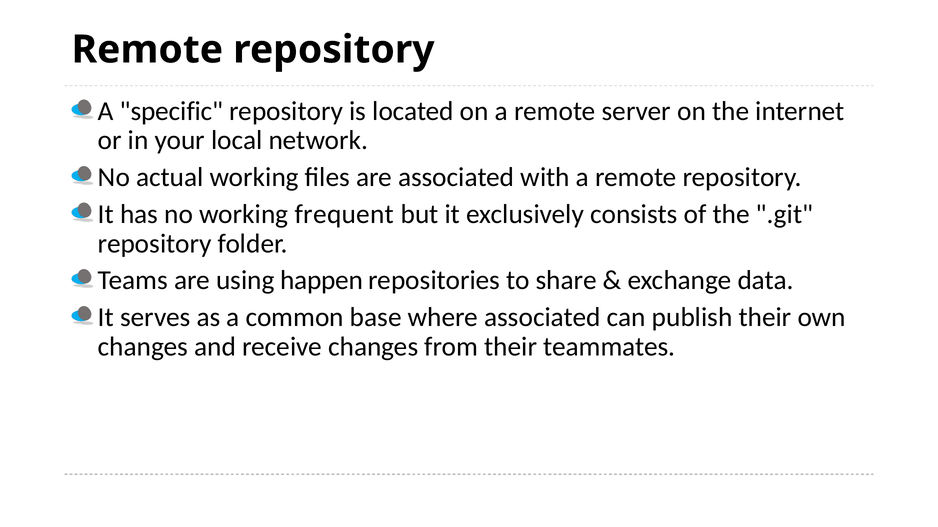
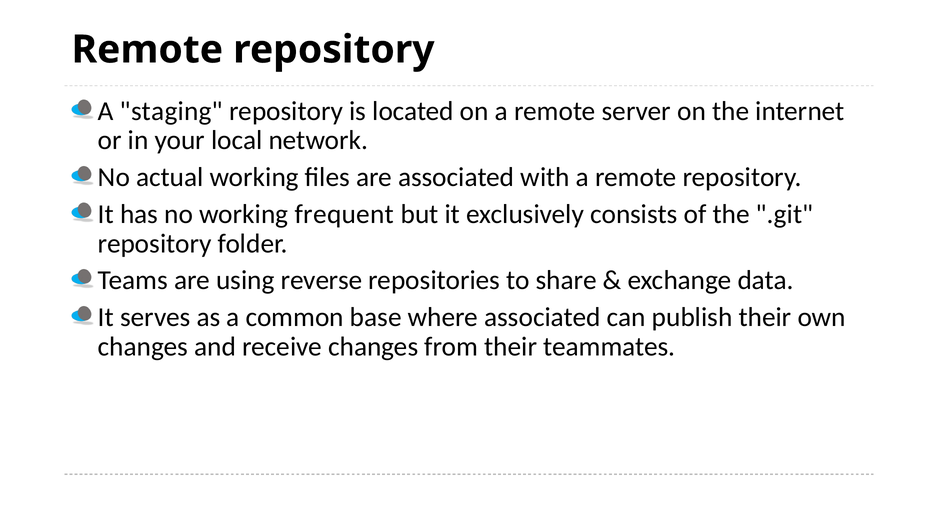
specific: specific -> staging
happen: happen -> reverse
